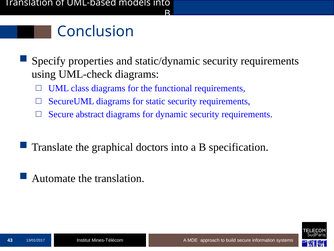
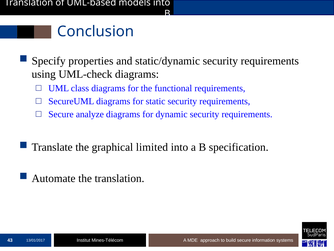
abstract: abstract -> analyze
doctors: doctors -> limited
